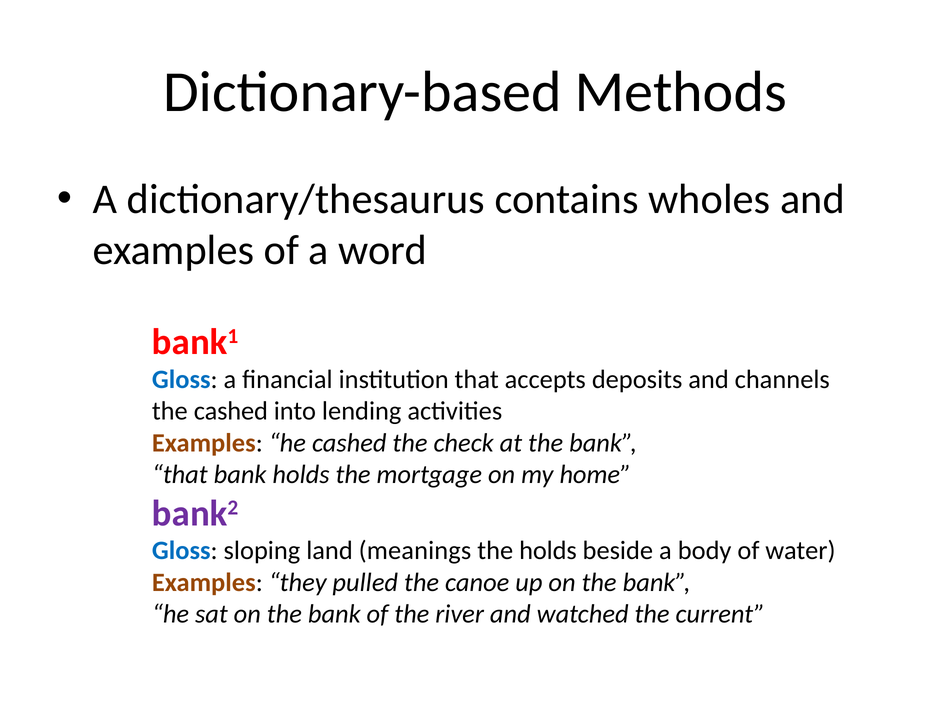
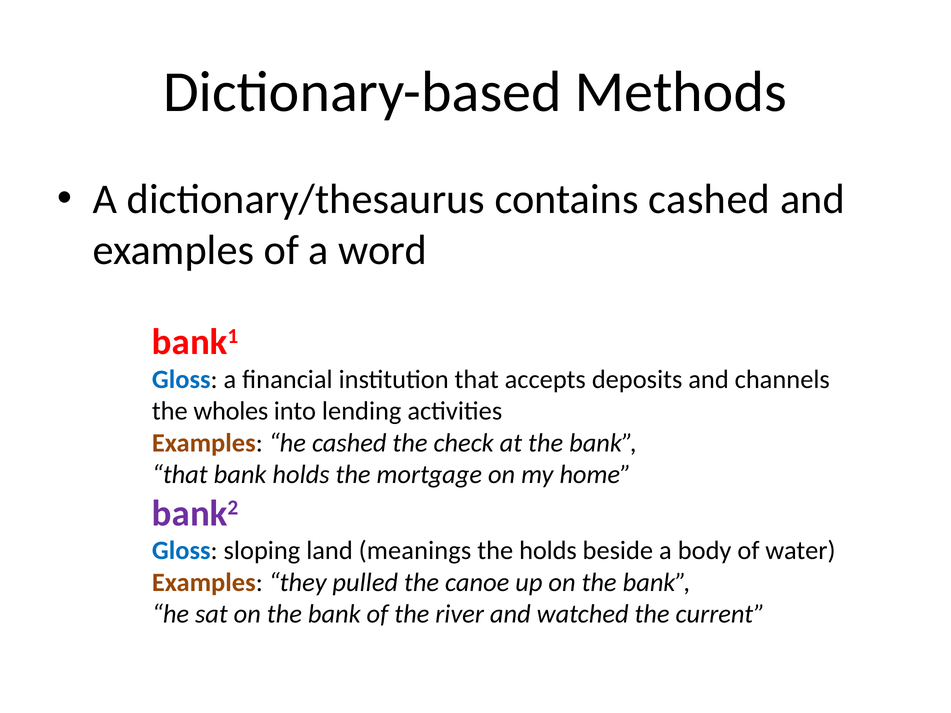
contains wholes: wholes -> cashed
the cashed: cashed -> wholes
